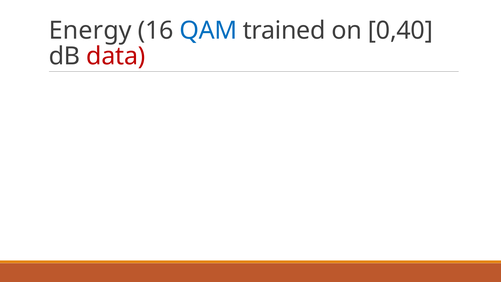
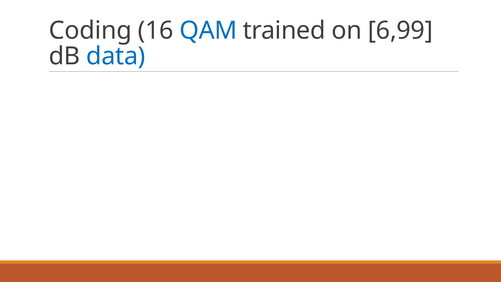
Energy: Energy -> Coding
0,40: 0,40 -> 6,99
data colour: red -> blue
